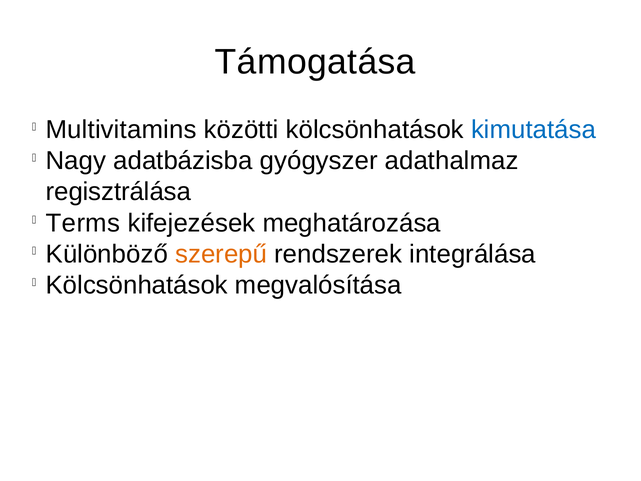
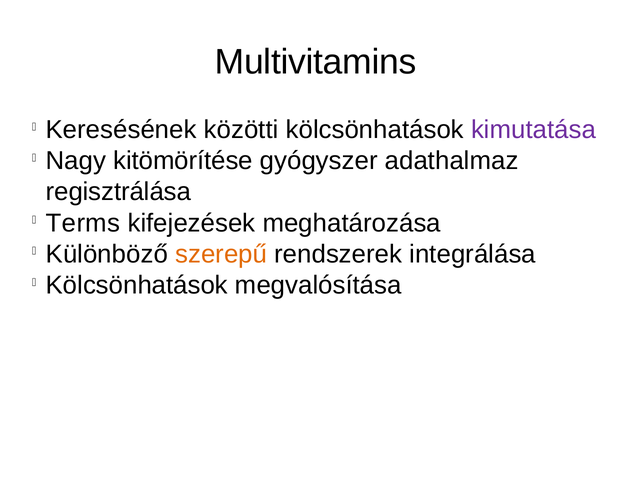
Támogatása: Támogatása -> Multivitamins
Multivitamins: Multivitamins -> Keresésének
kimutatása colour: blue -> purple
adatbázisba: adatbázisba -> kitömörítése
